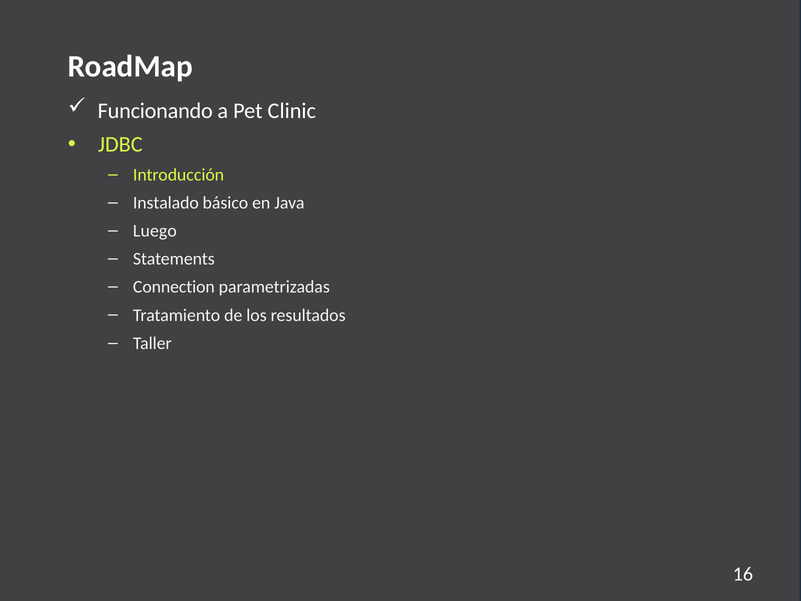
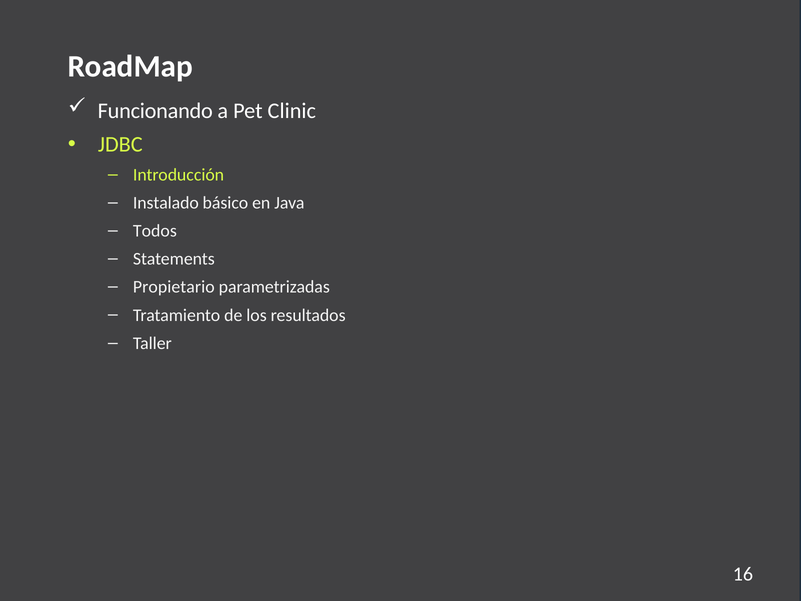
Luego: Luego -> Todos
Connection: Connection -> Propietario
